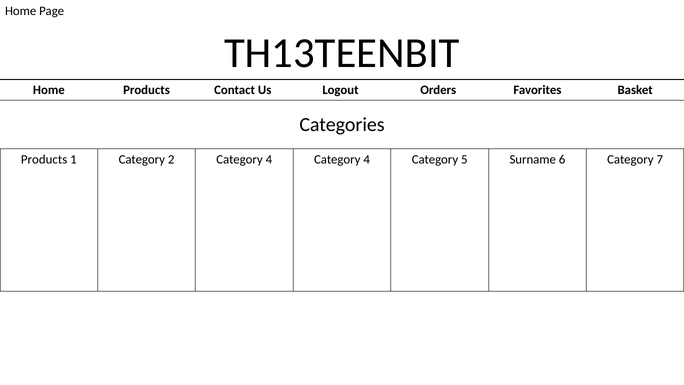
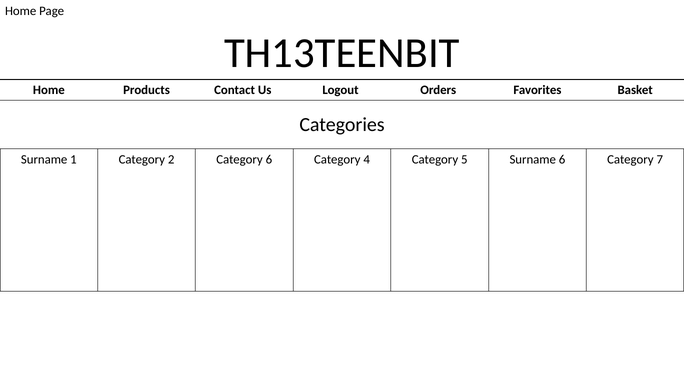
Products at (44, 159): Products -> Surname
2 Category 4: 4 -> 6
